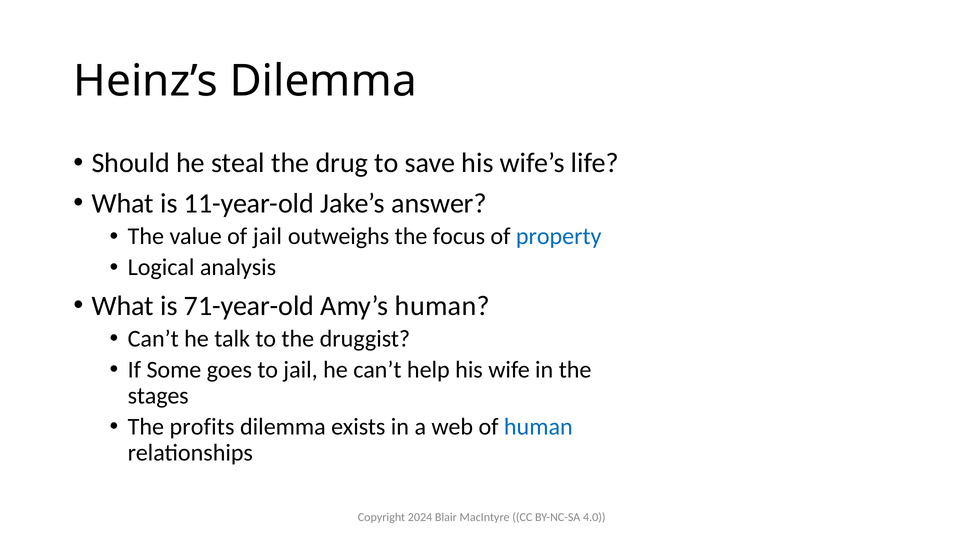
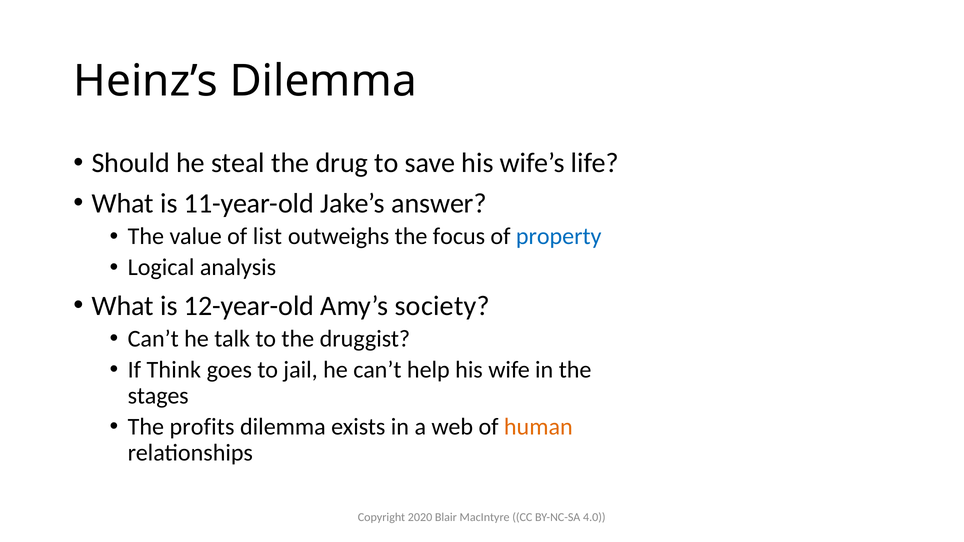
of jail: jail -> list
71-year-old: 71-year-old -> 12-year-old
Amy’s human: human -> society
Some: Some -> Think
human at (538, 427) colour: blue -> orange
2024: 2024 -> 2020
